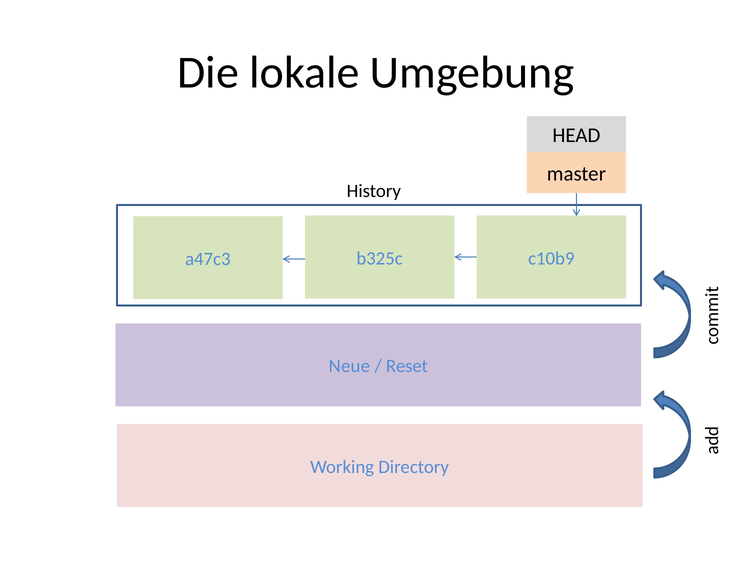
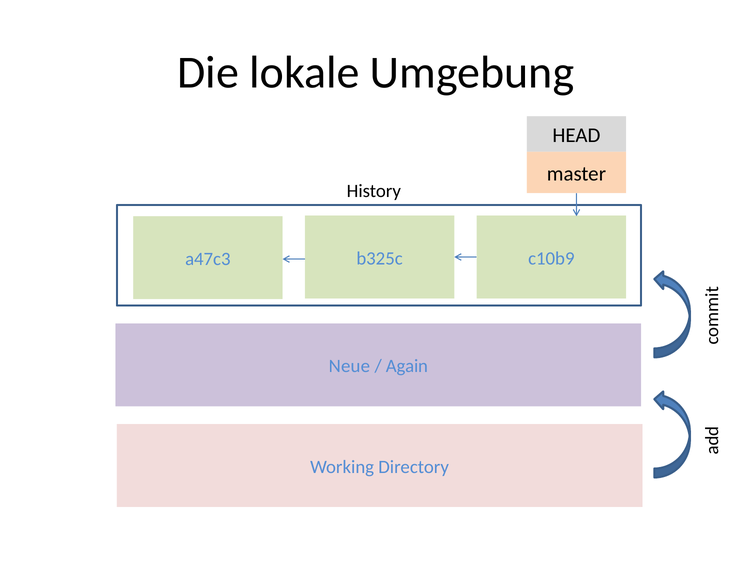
Reset: Reset -> Again
